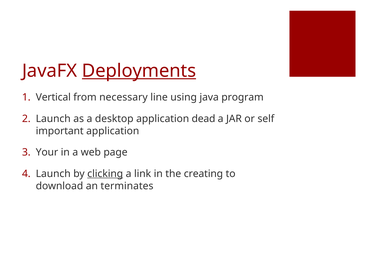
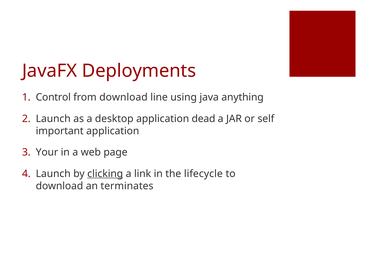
Deployments underline: present -> none
Vertical: Vertical -> Control
from necessary: necessary -> download
program: program -> anything
creating: creating -> lifecycle
